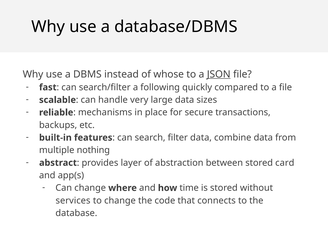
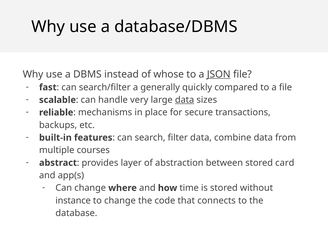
following: following -> generally
data at (185, 100) underline: none -> present
nothing: nothing -> courses
services: services -> instance
